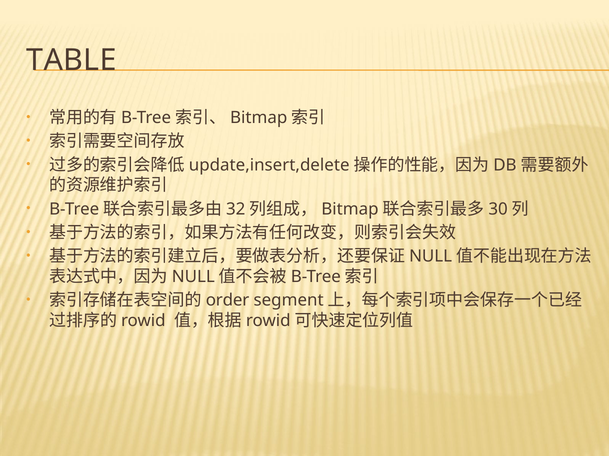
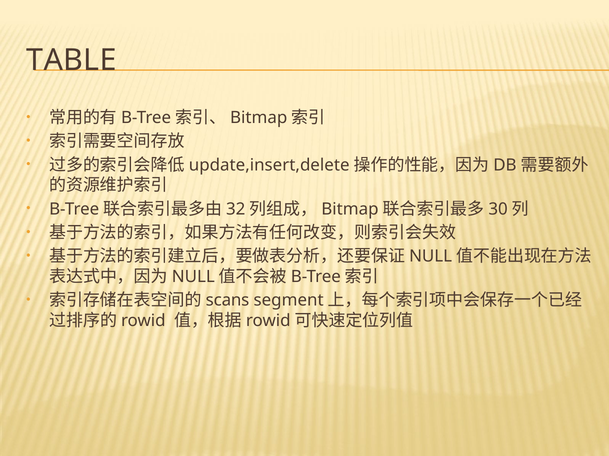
order: order -> scans
